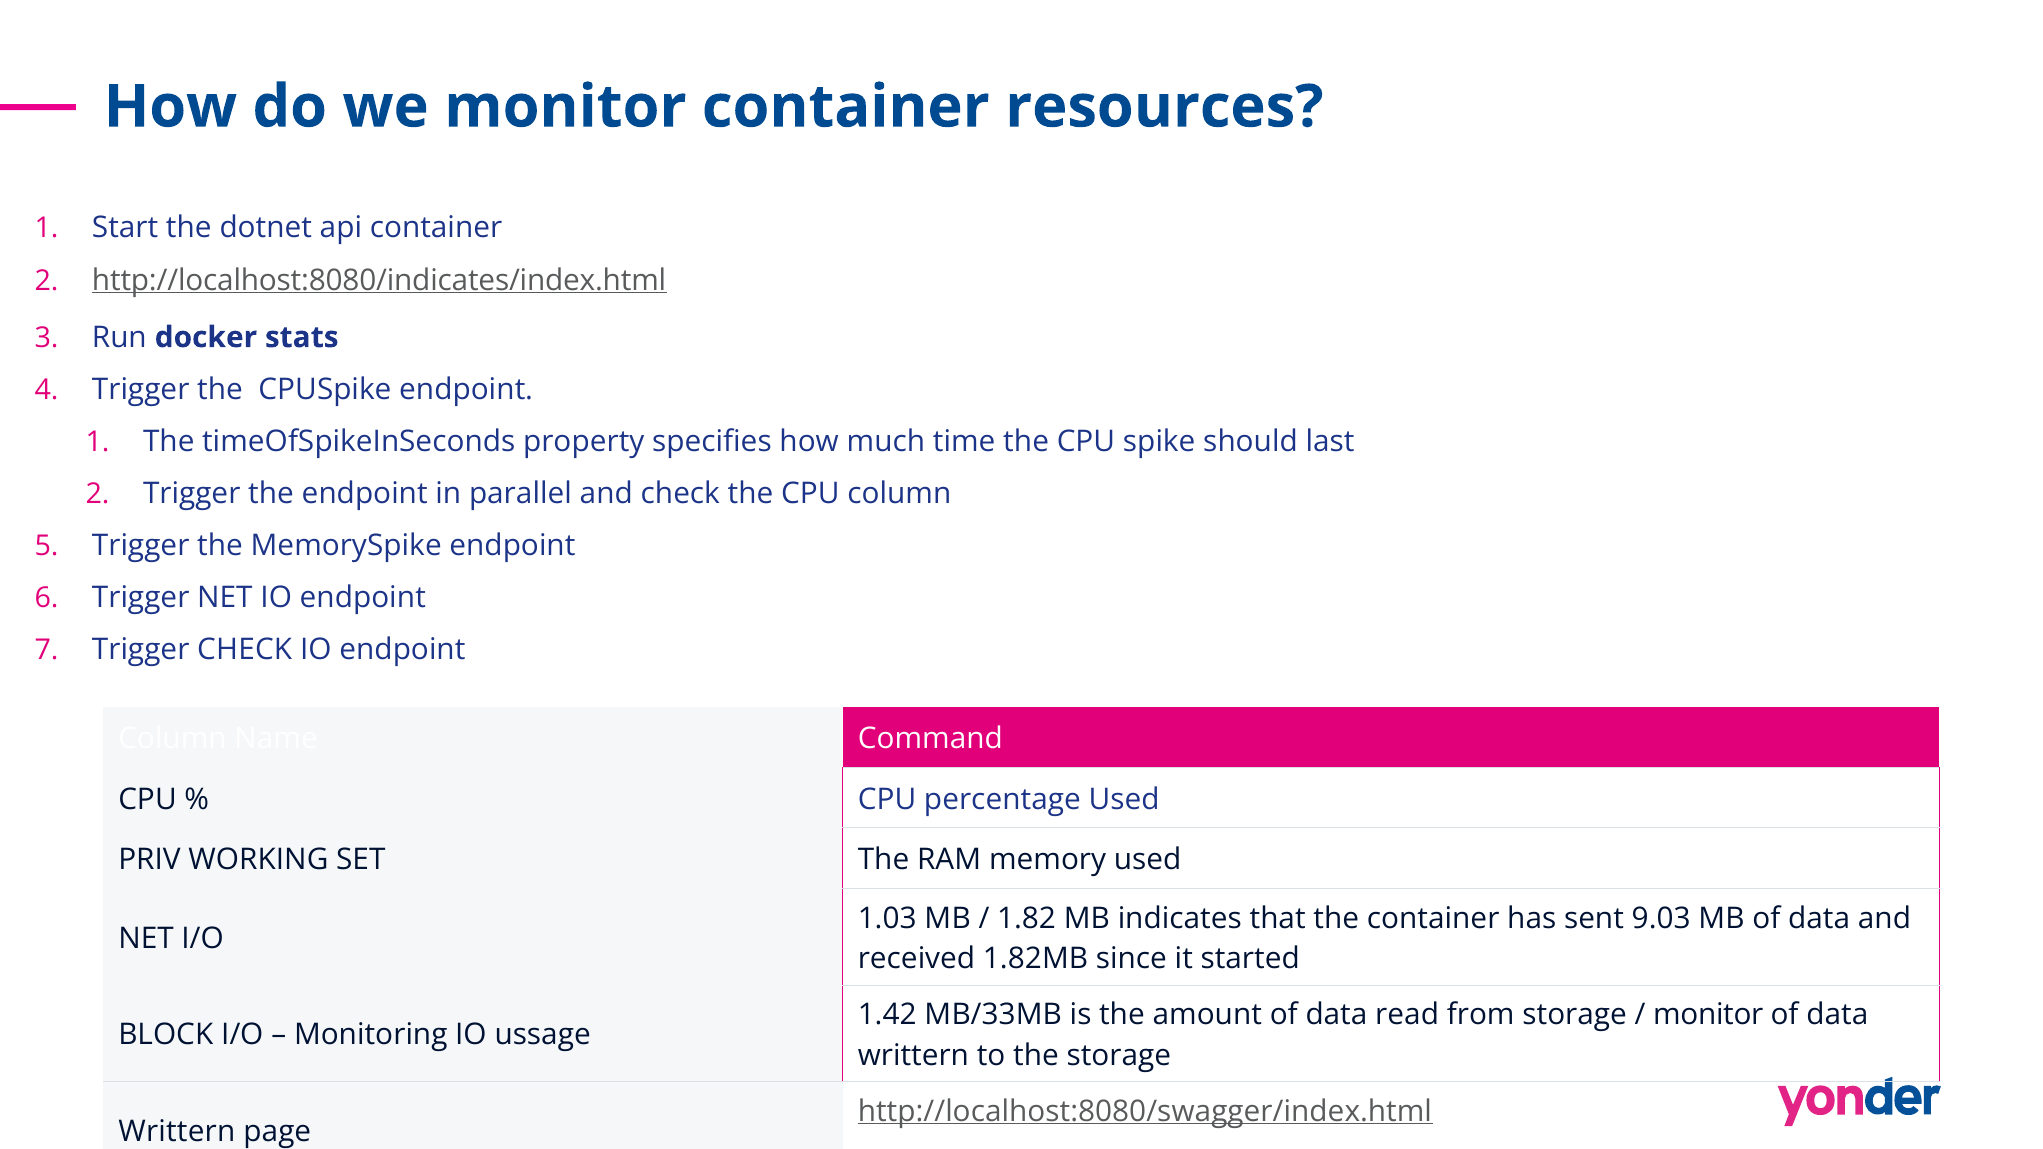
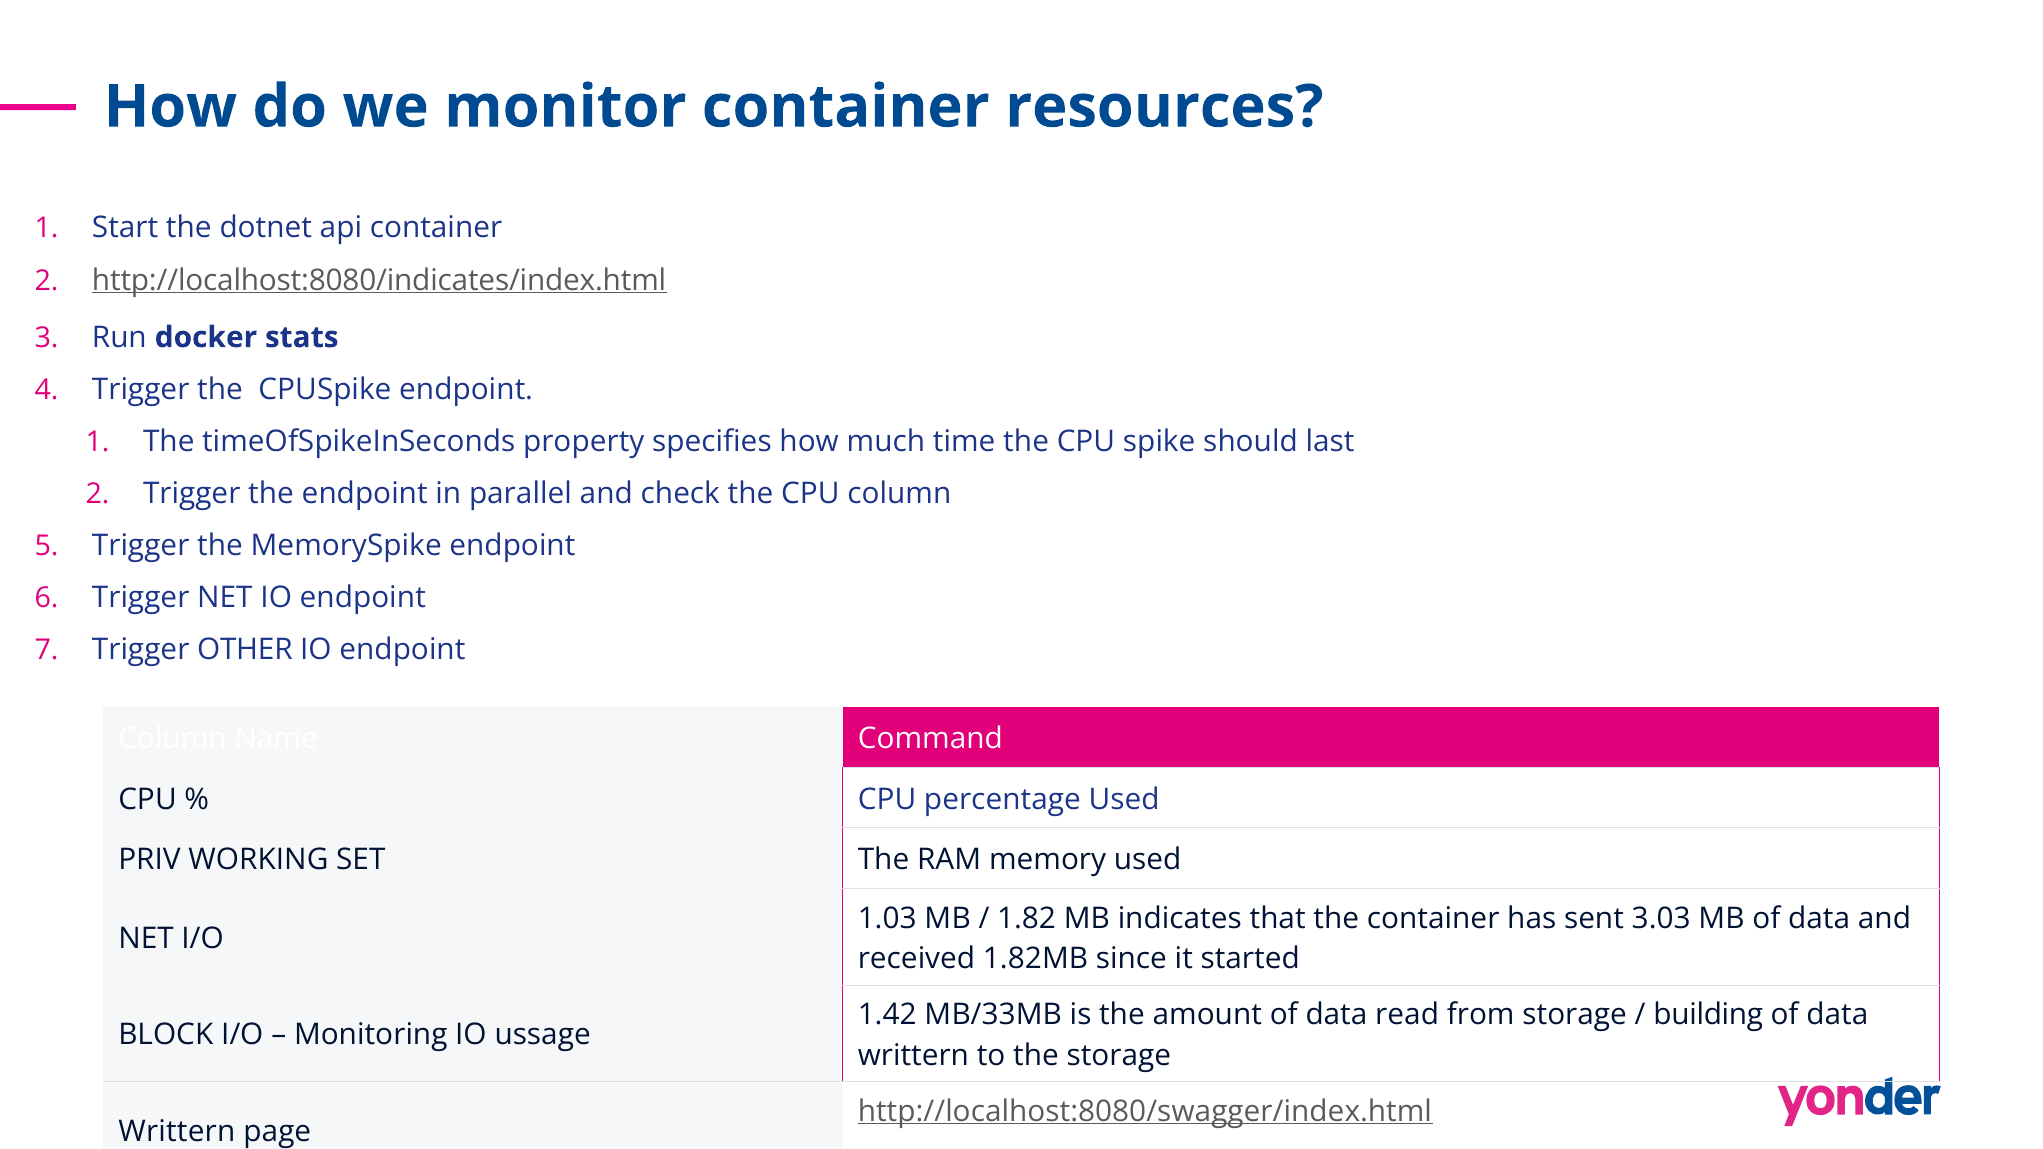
Trigger CHECK: CHECK -> OTHER
9.03: 9.03 -> 3.03
monitor at (1708, 1015): monitor -> building
